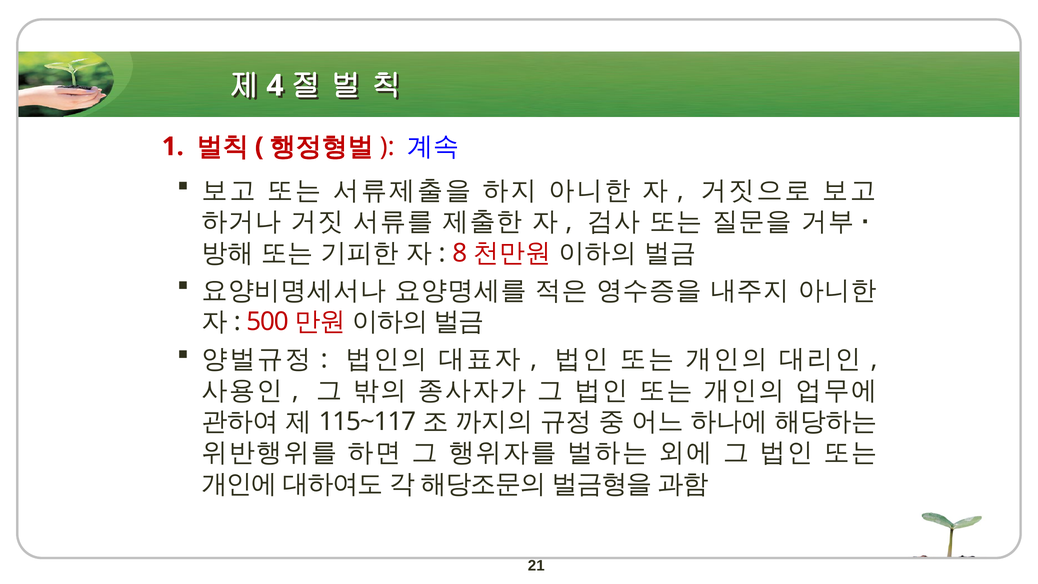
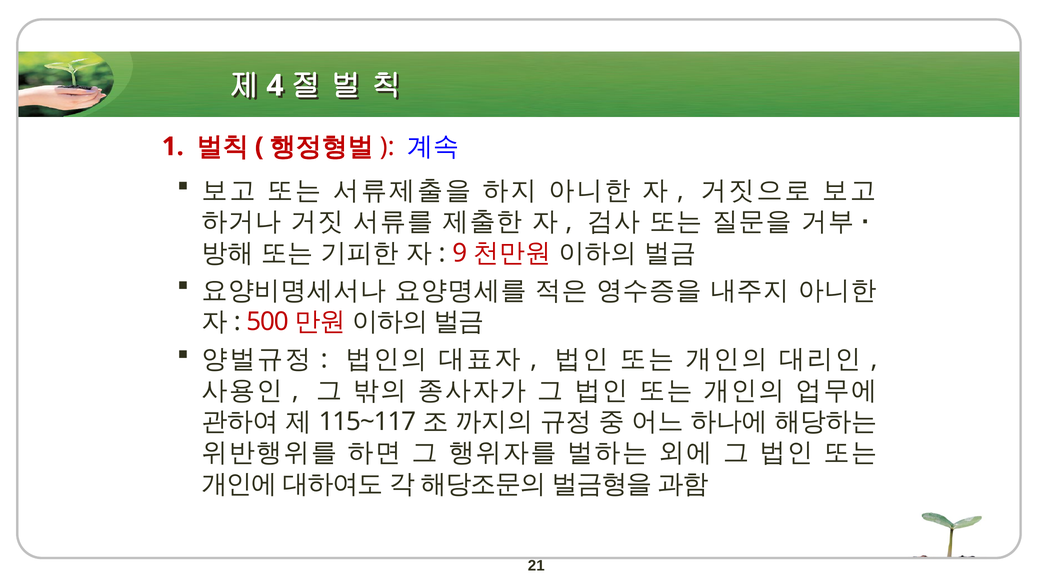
8: 8 -> 9
